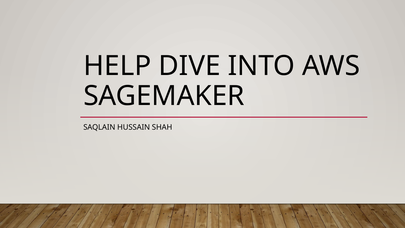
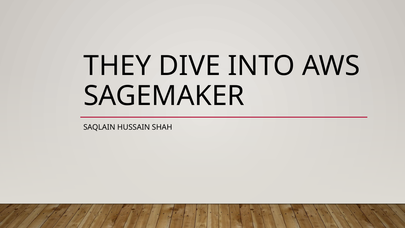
HELP: HELP -> THEY
